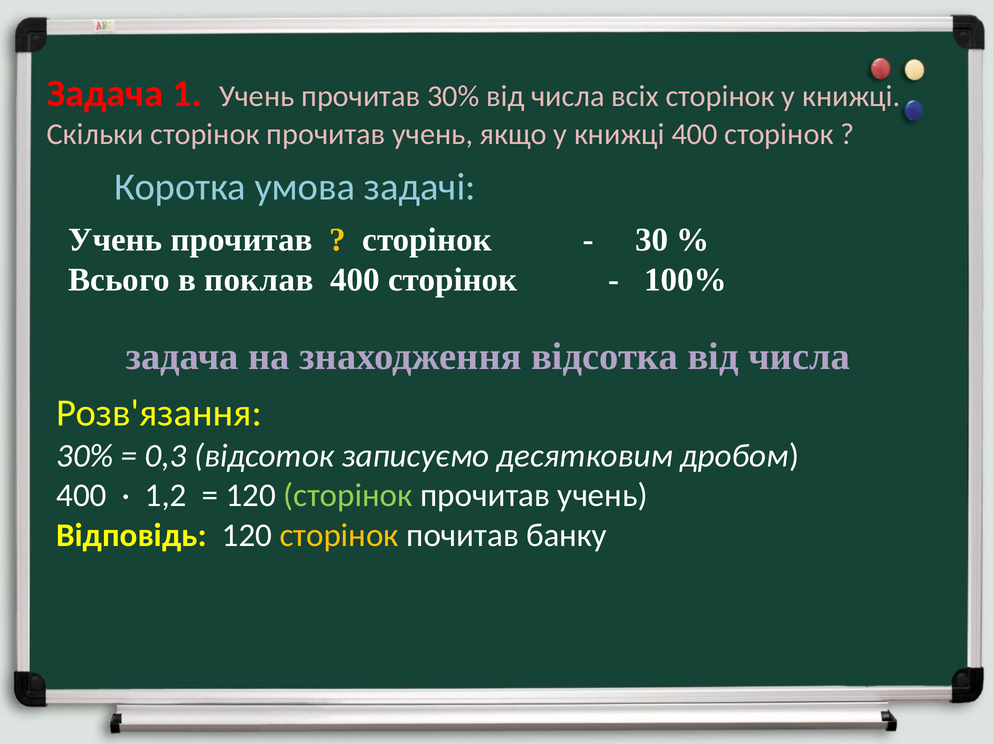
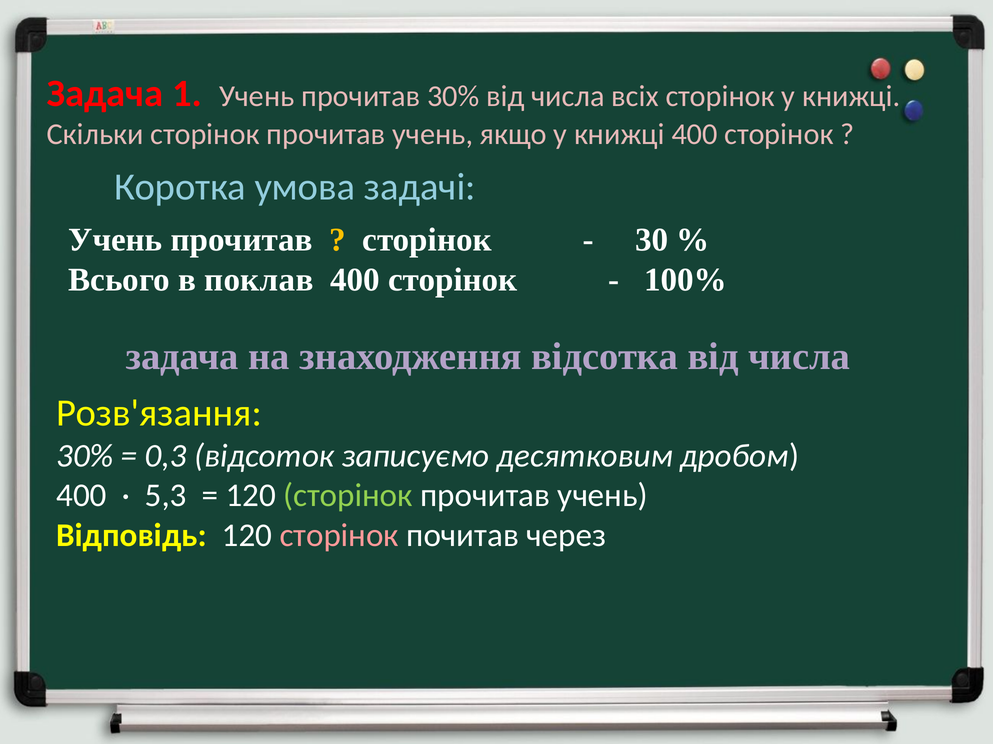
1,2: 1,2 -> 5,3
сторінок at (339, 536) colour: yellow -> pink
банку: банку -> через
